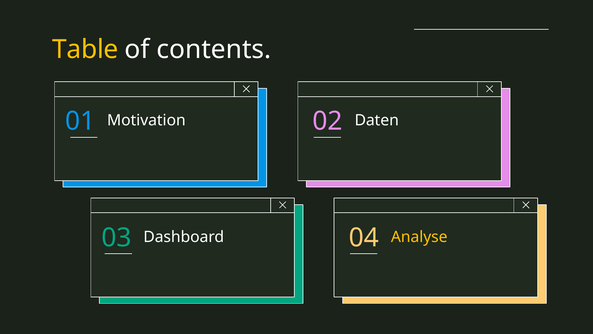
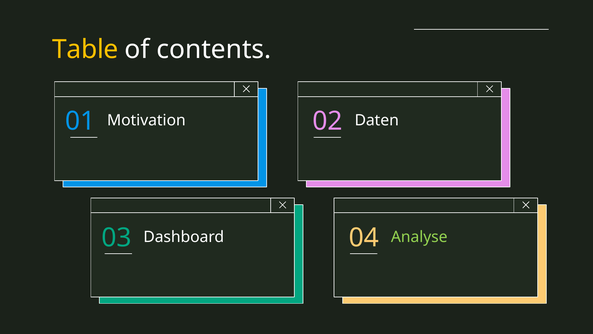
Analyse colour: yellow -> light green
